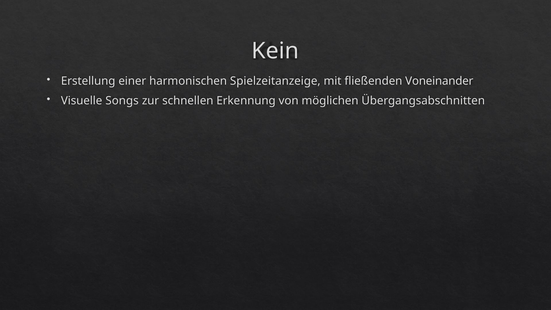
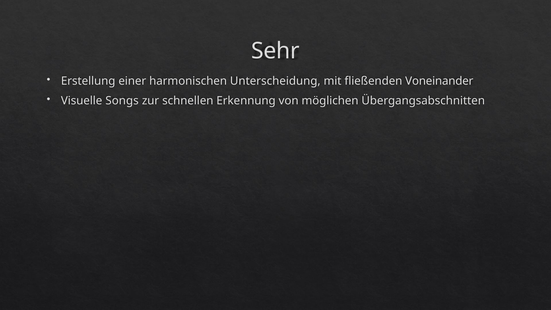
Kein: Kein -> Sehr
Spielzeitanzeige: Spielzeitanzeige -> Unterscheidung
